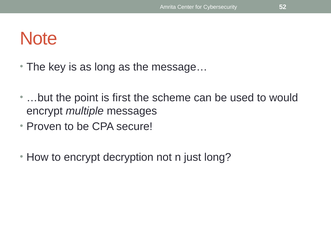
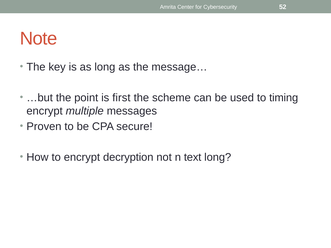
would: would -> timing
just: just -> text
